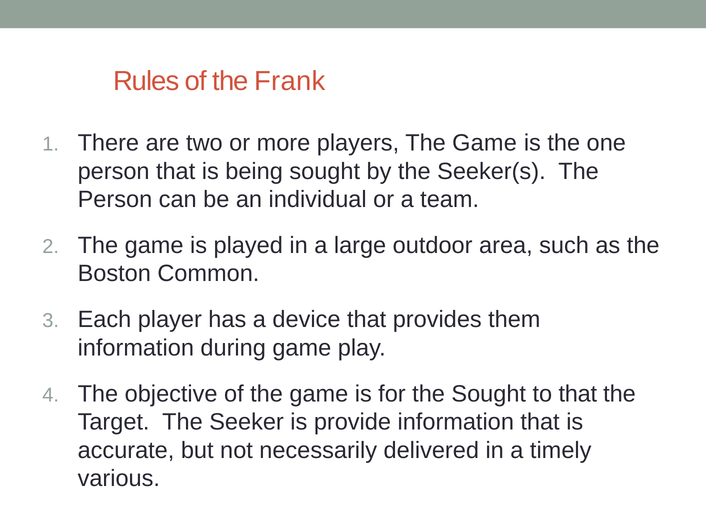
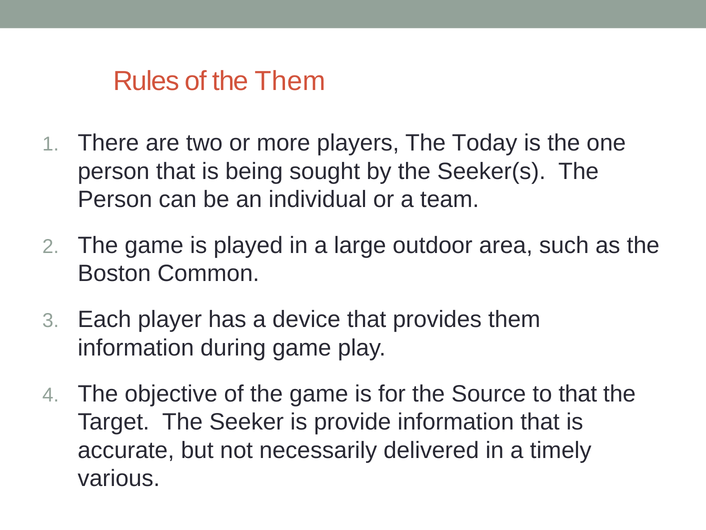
the Frank: Frank -> Them
players The Game: Game -> Today
the Sought: Sought -> Source
